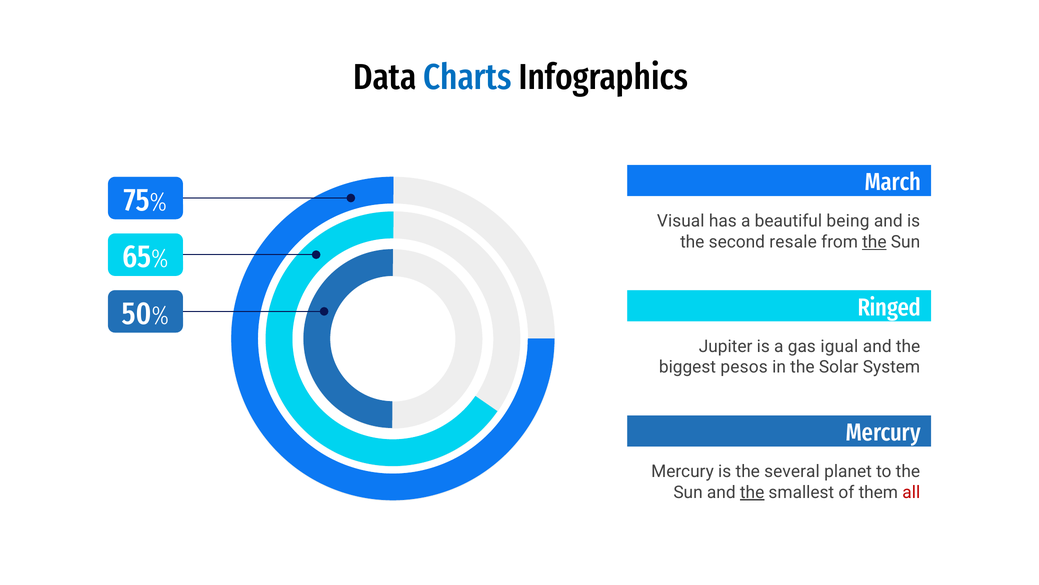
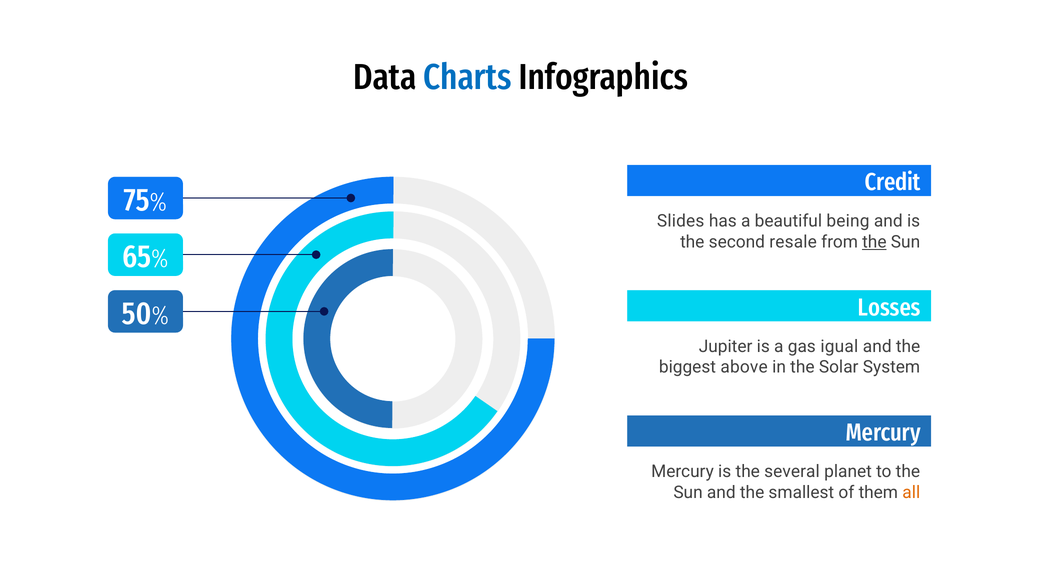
March: March -> Credit
Visual: Visual -> Slides
Ringed: Ringed -> Losses
pesos: pesos -> above
the at (752, 492) underline: present -> none
all colour: red -> orange
